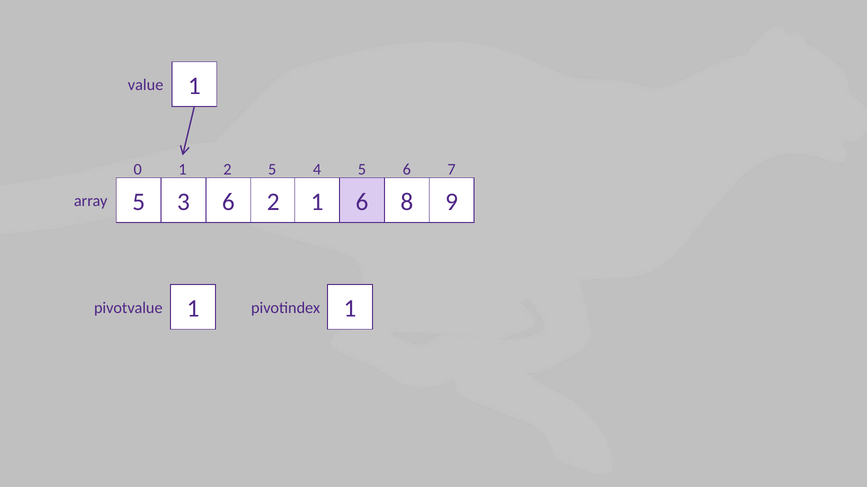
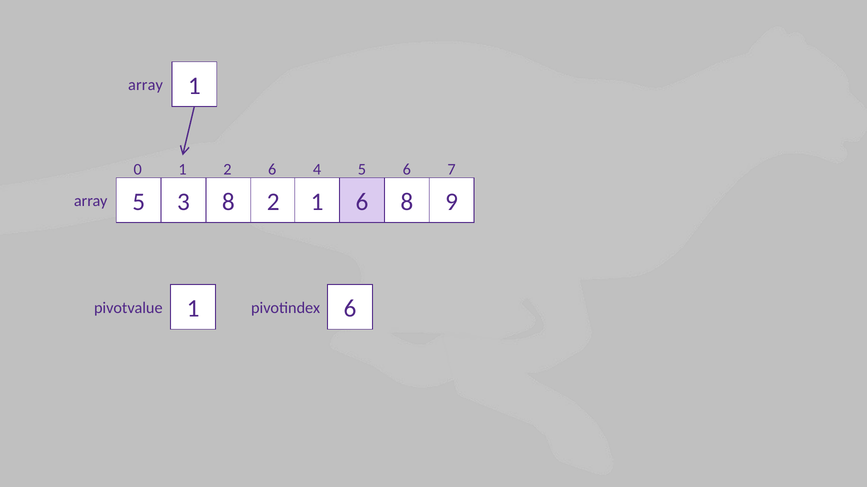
value at (146, 85): value -> array
2 5: 5 -> 6
3 6: 6 -> 8
pivotvalue 1: 1 -> 6
